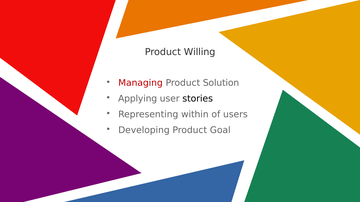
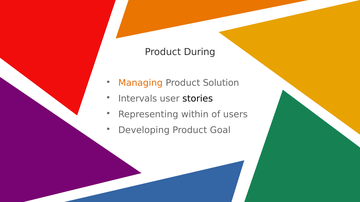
Willing: Willing -> During
Managing colour: red -> orange
Applying: Applying -> Intervals
